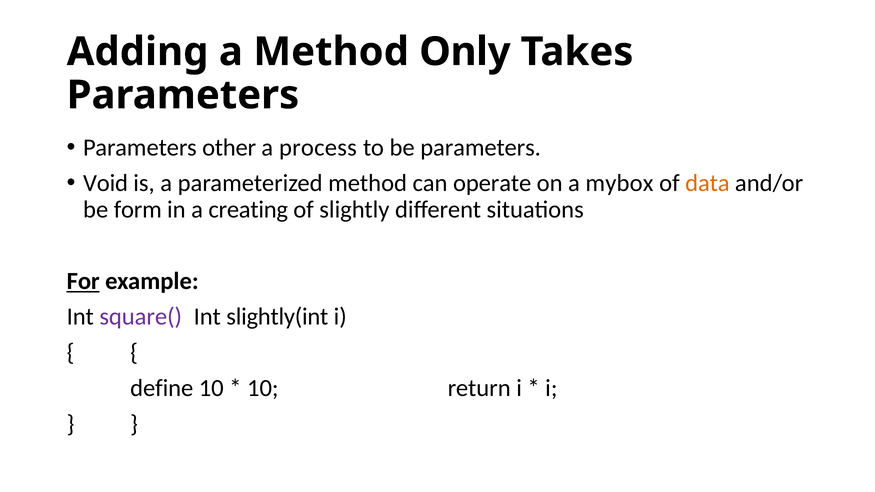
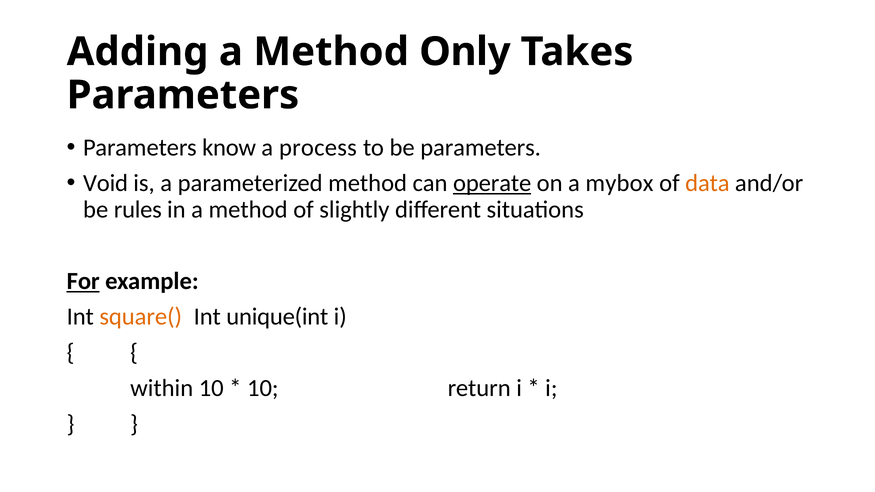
other: other -> know
operate underline: none -> present
form: form -> rules
in a creating: creating -> method
square( colour: purple -> orange
slightly(int: slightly(int -> unique(int
define: define -> within
